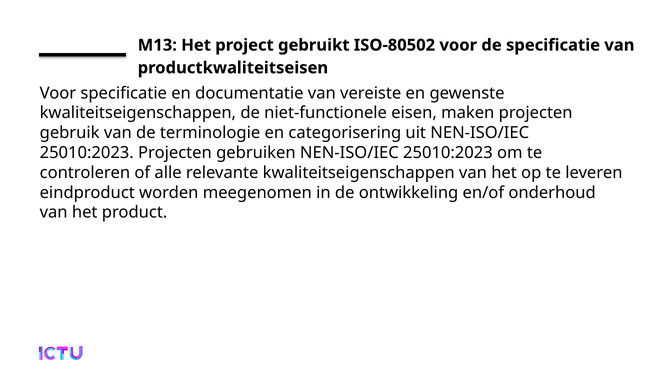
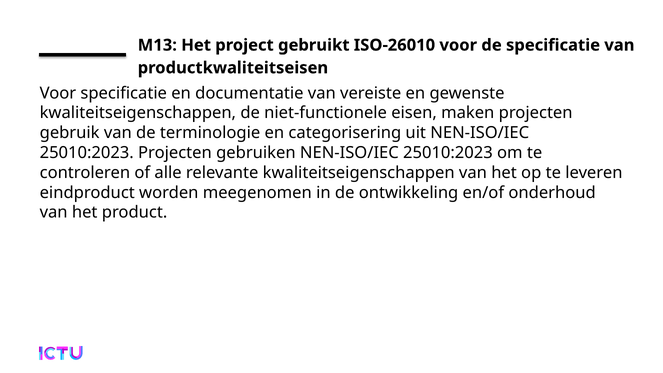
ISO-80502: ISO-80502 -> ISO-26010
